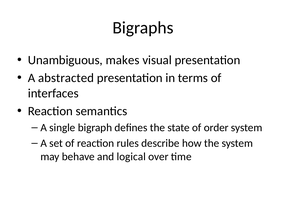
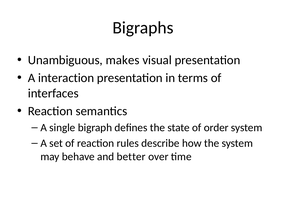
abstracted: abstracted -> interaction
logical: logical -> better
